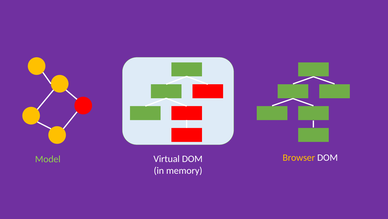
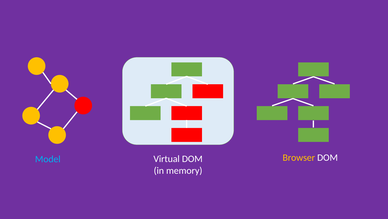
Model colour: light green -> light blue
